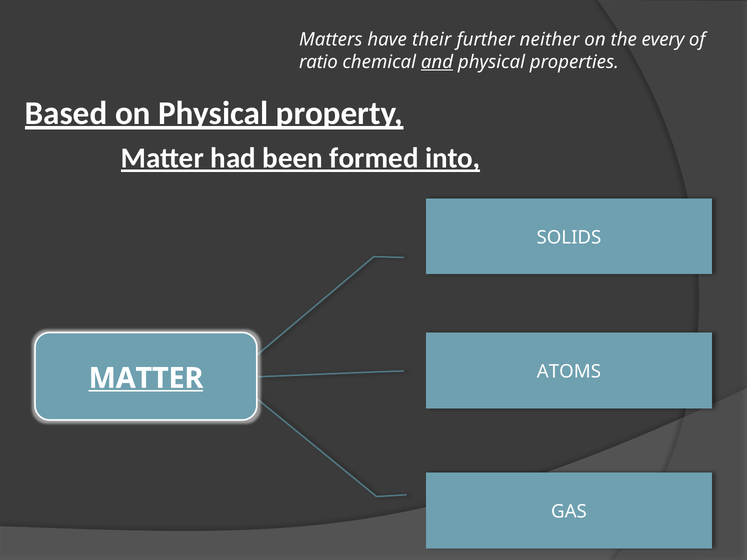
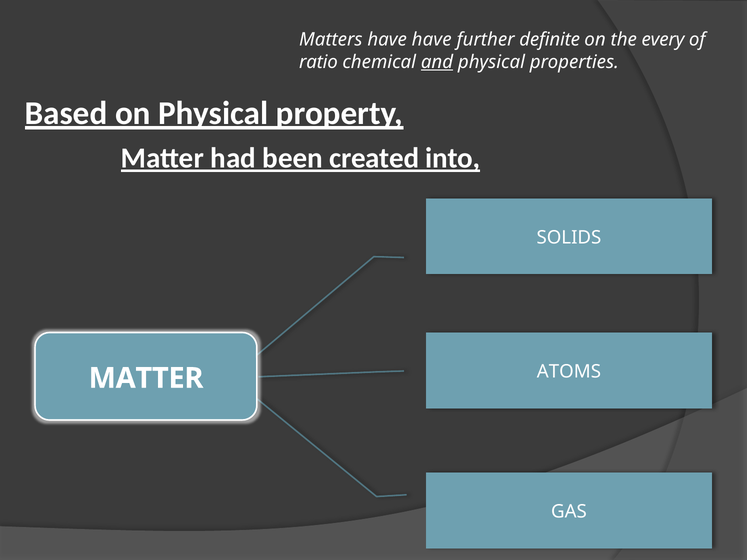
have their: their -> have
neither: neither -> definite
formed: formed -> created
MATTER at (146, 378) underline: present -> none
